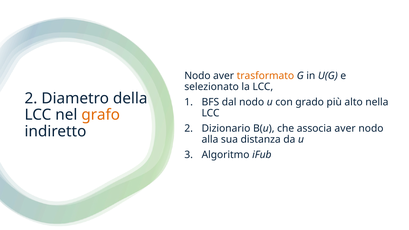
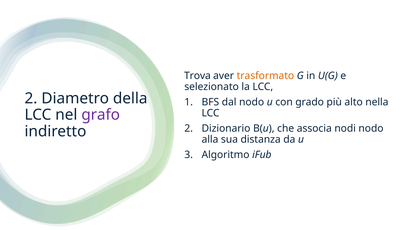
Nodo at (197, 76): Nodo -> Trova
grafo colour: orange -> purple
associa aver: aver -> nodi
